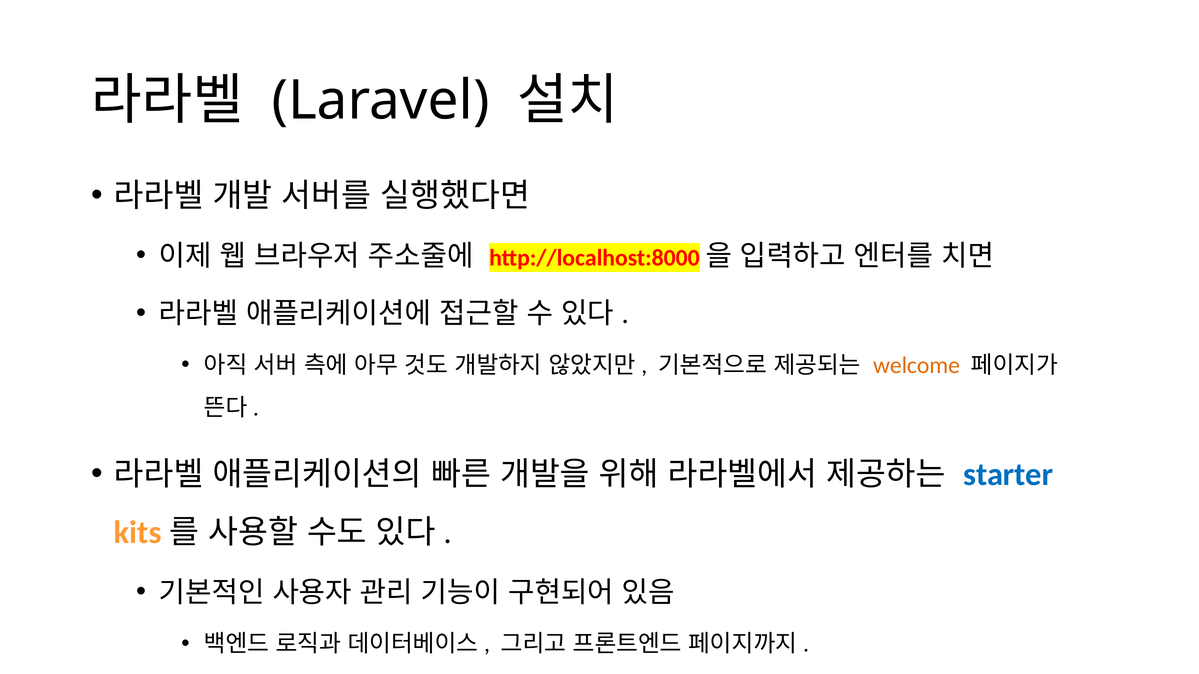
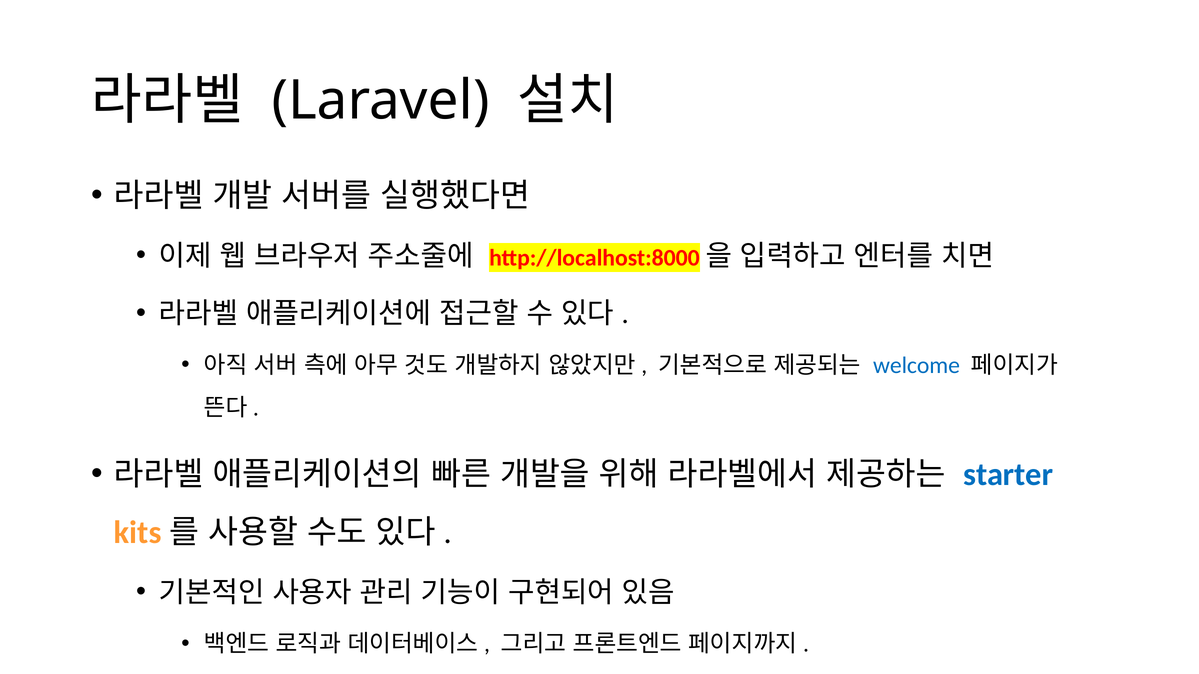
welcome colour: orange -> blue
